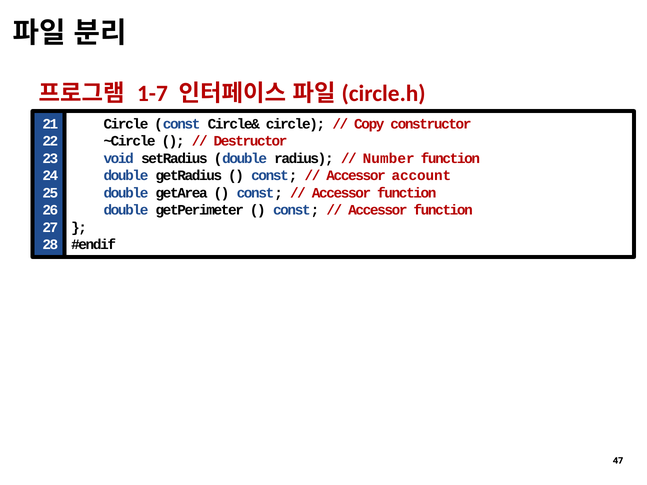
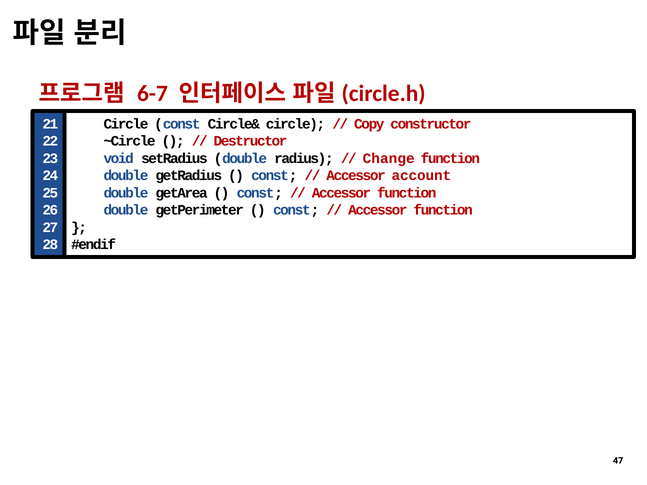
1-7: 1-7 -> 6-7
Number: Number -> Change
